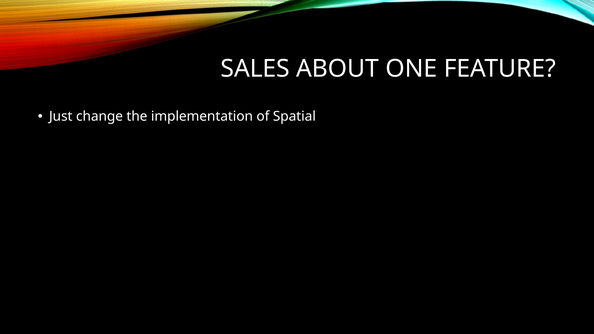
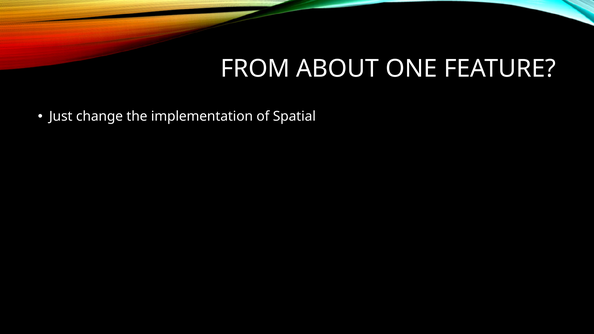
SALES: SALES -> FROM
